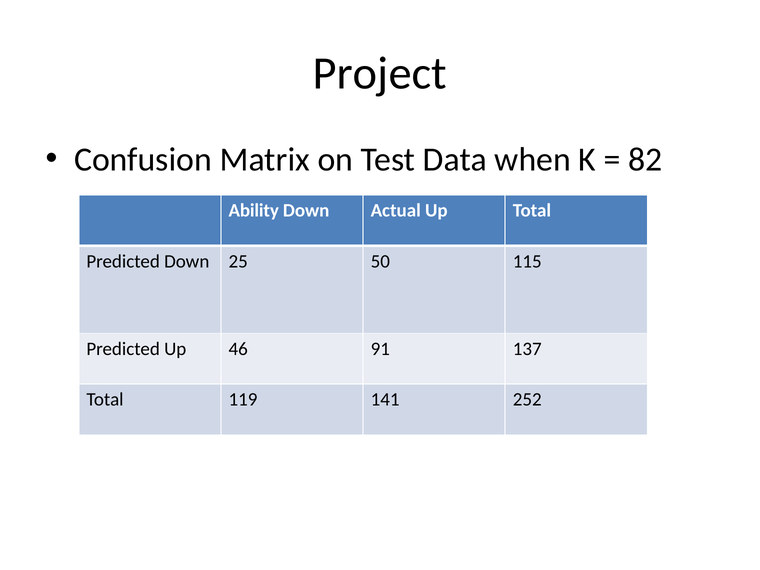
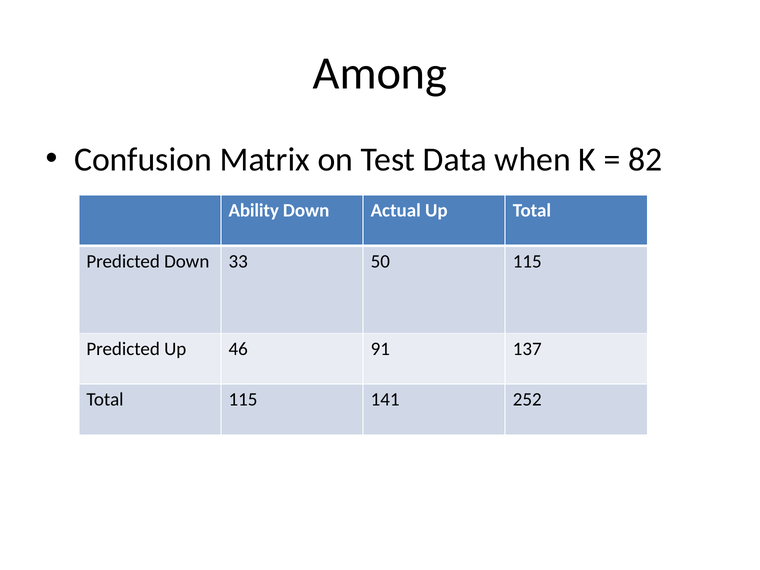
Project: Project -> Among
25: 25 -> 33
Total 119: 119 -> 115
